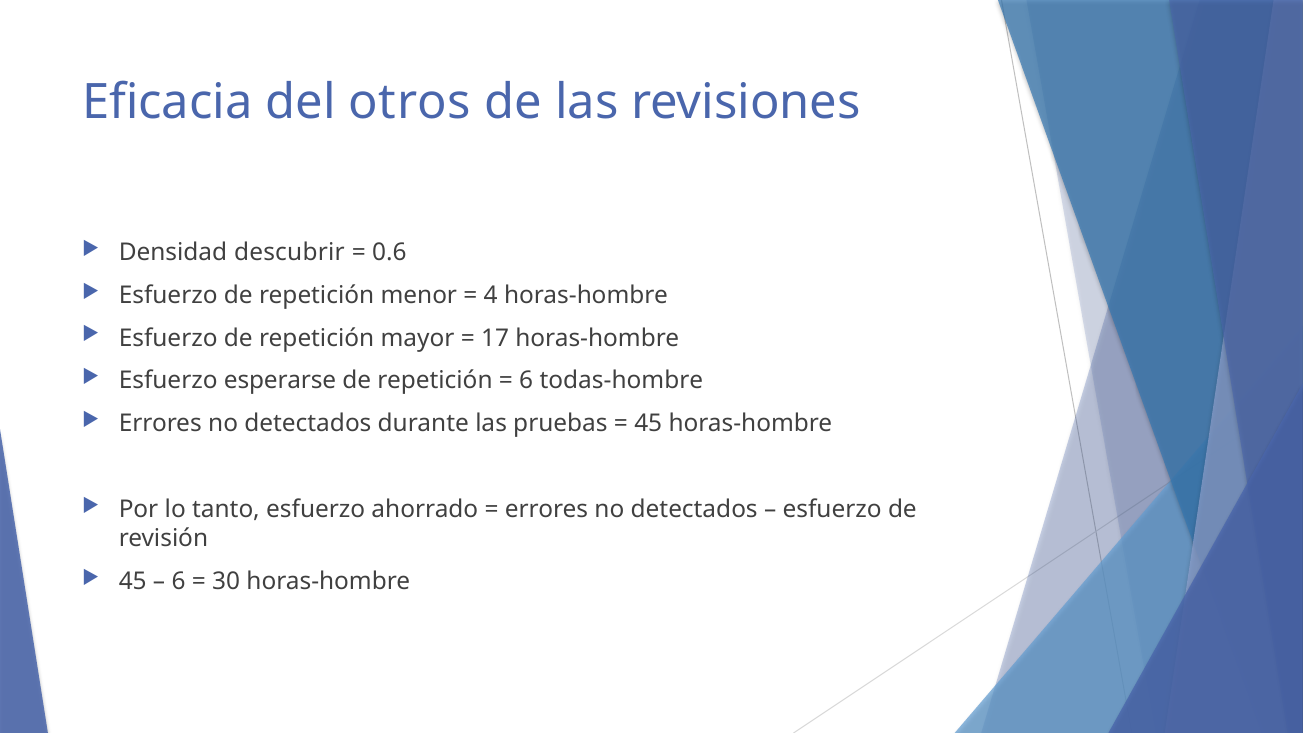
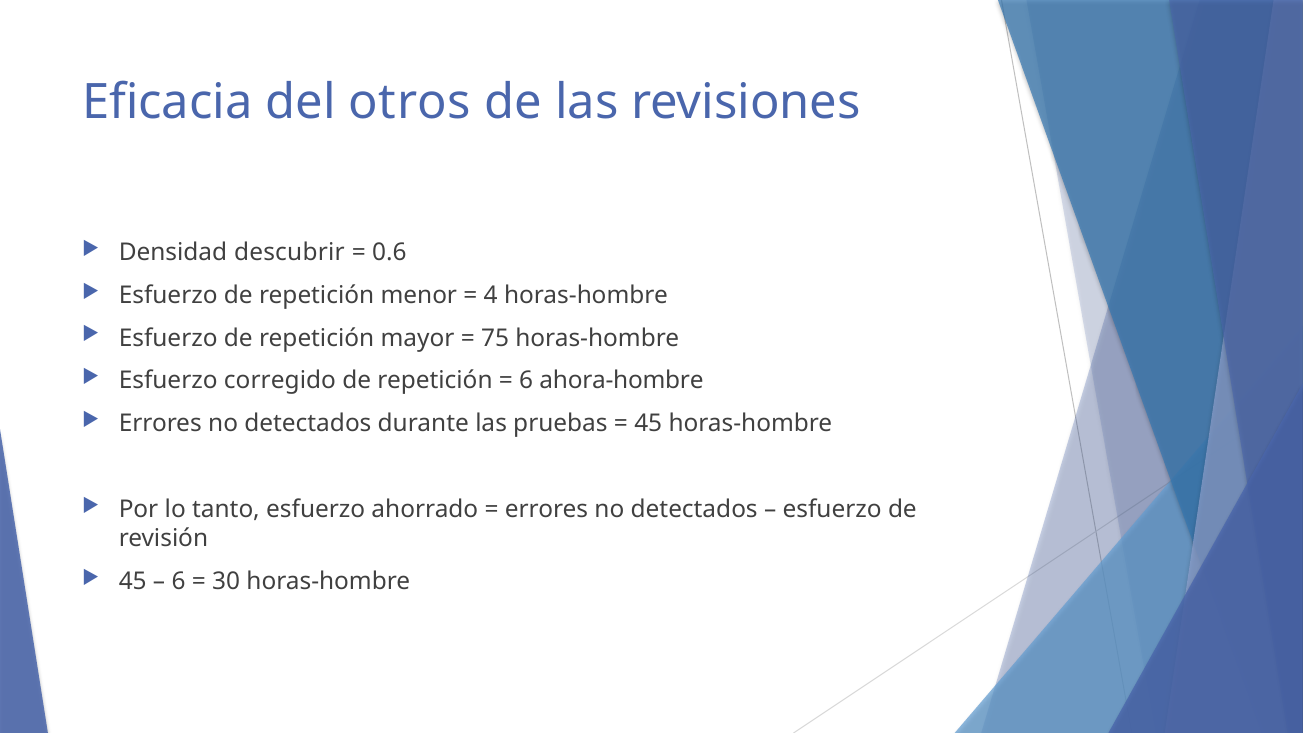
17: 17 -> 75
esperarse: esperarse -> corregido
todas-hombre: todas-hombre -> ahora-hombre
